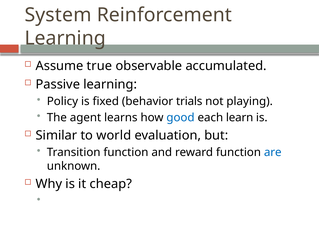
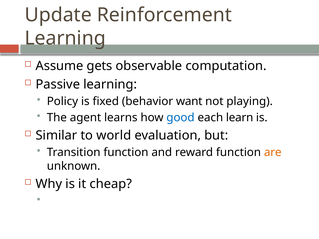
System: System -> Update
true: true -> gets
accumulated: accumulated -> computation
trials: trials -> want
are colour: blue -> orange
